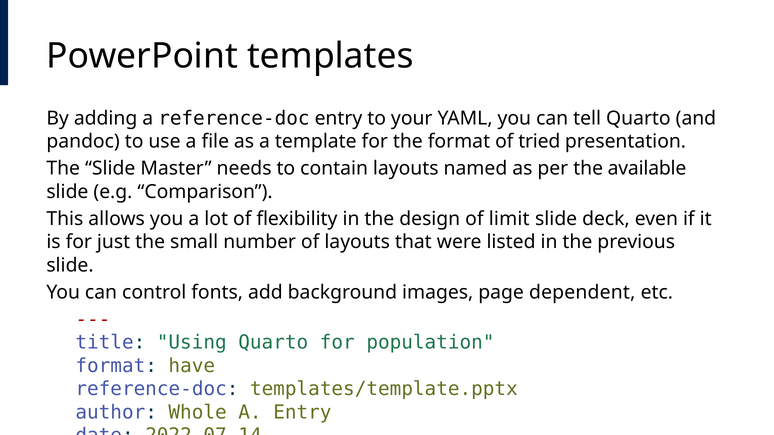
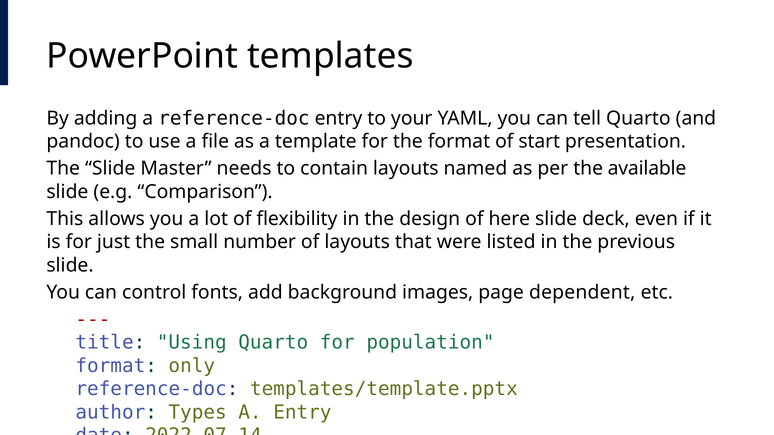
tried: tried -> start
limit: limit -> here
have: have -> only
Whole: Whole -> Types
